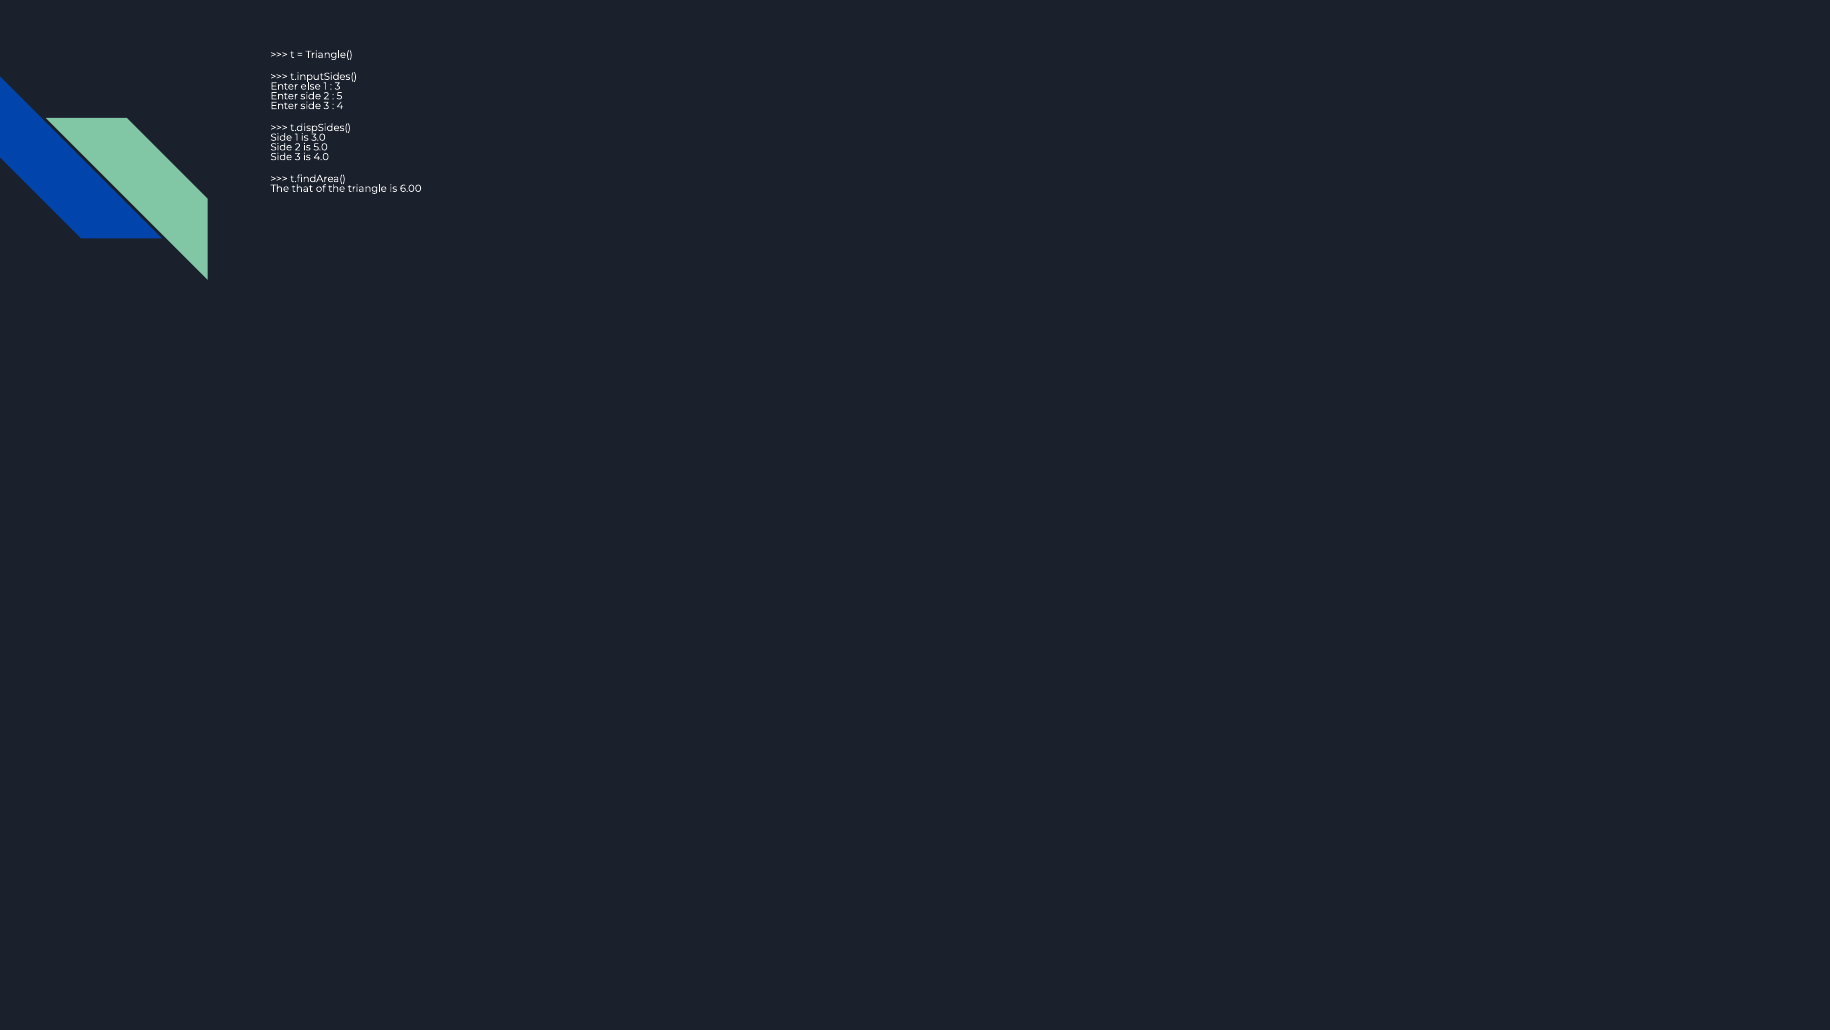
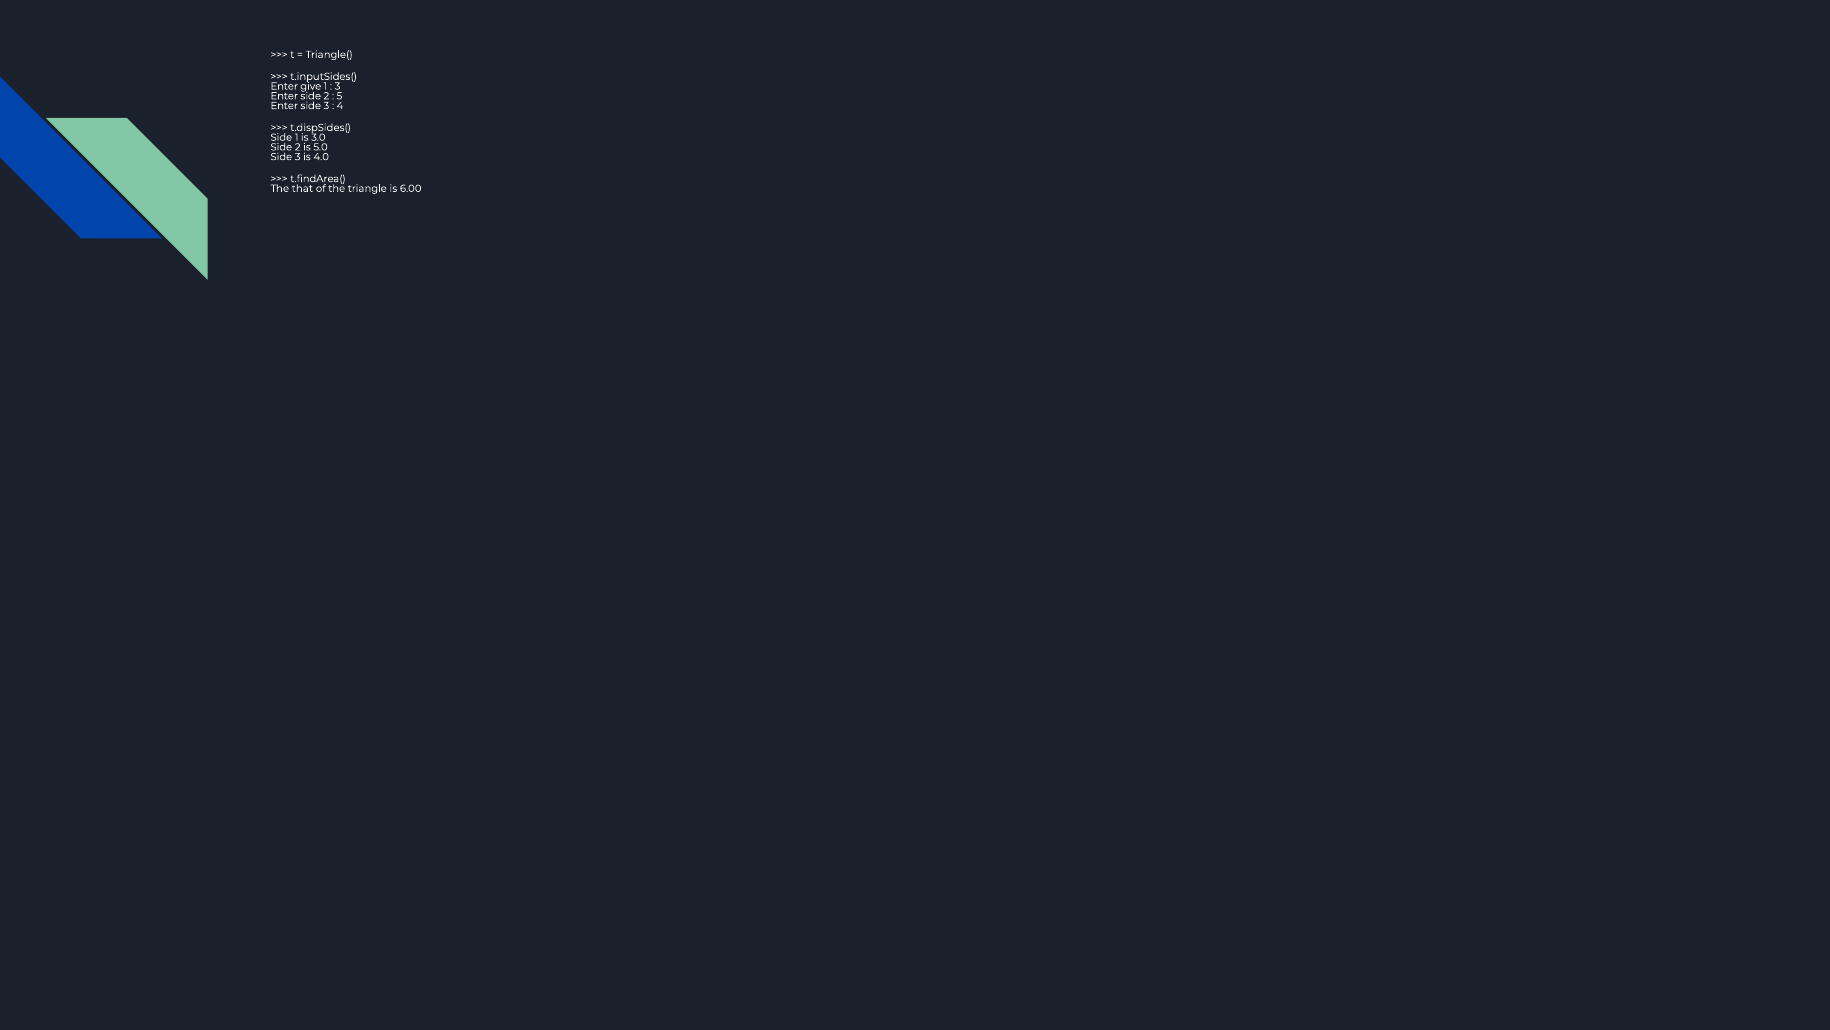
else: else -> give
